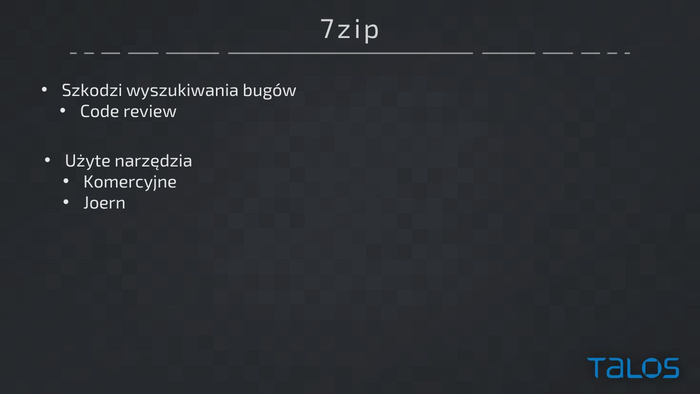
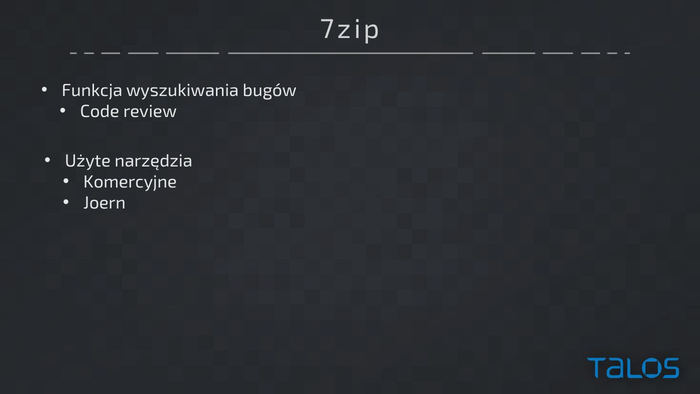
Szkodzi: Szkodzi -> Funkcja
